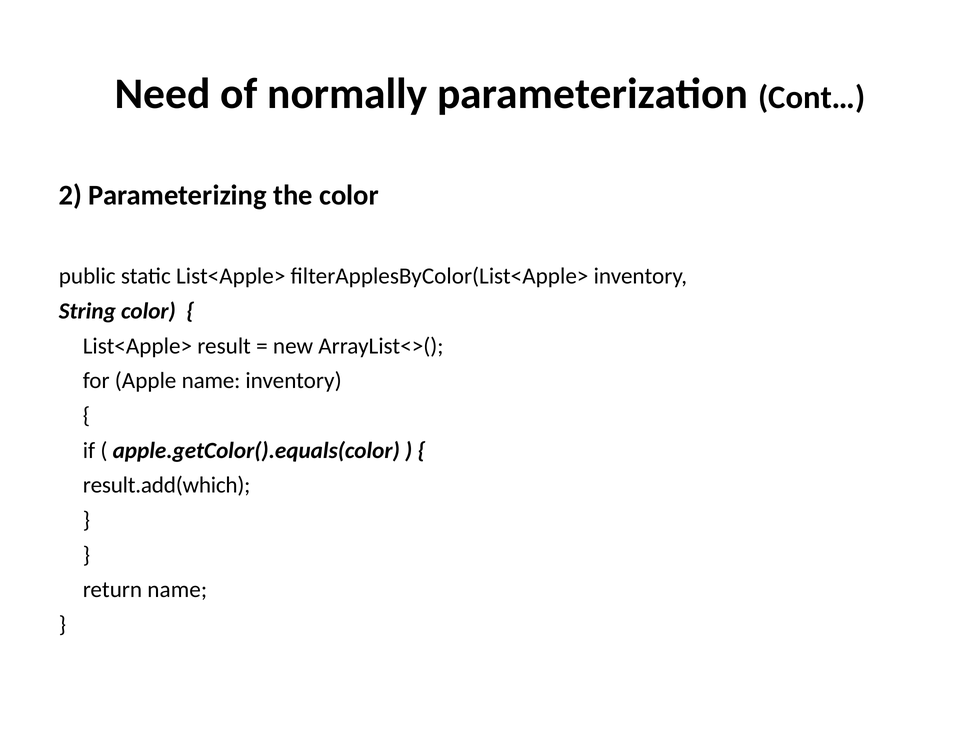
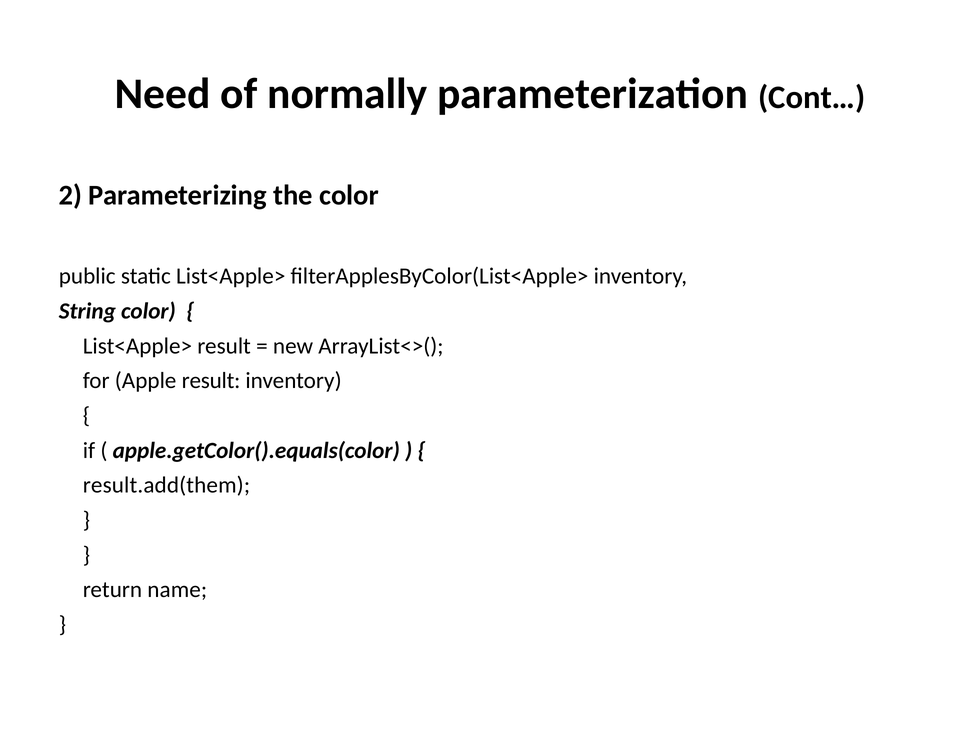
Apple name: name -> result
result.add(which: result.add(which -> result.add(them
